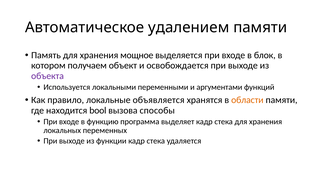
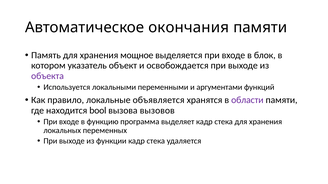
удалением: удалением -> окончания
получаем: получаем -> указатель
области colour: orange -> purple
способы: способы -> вызовов
